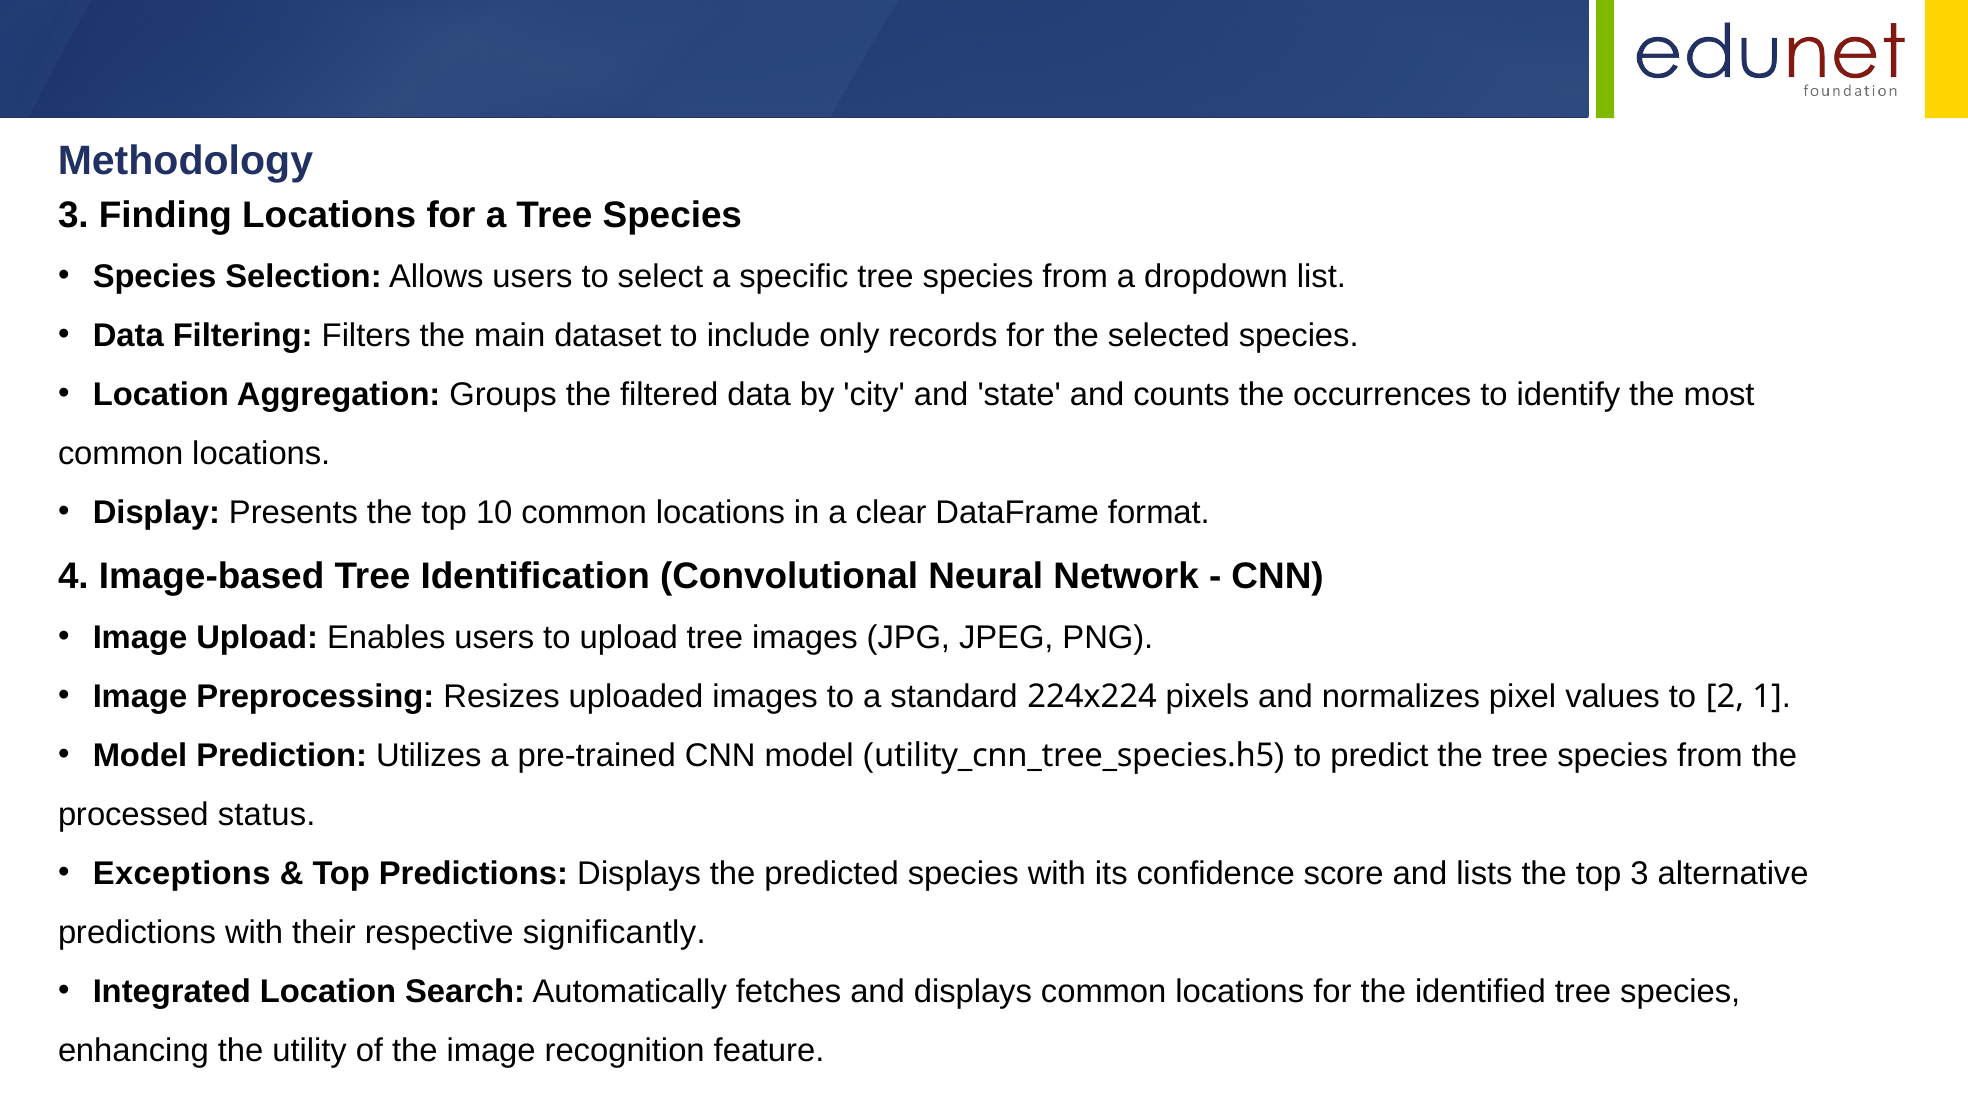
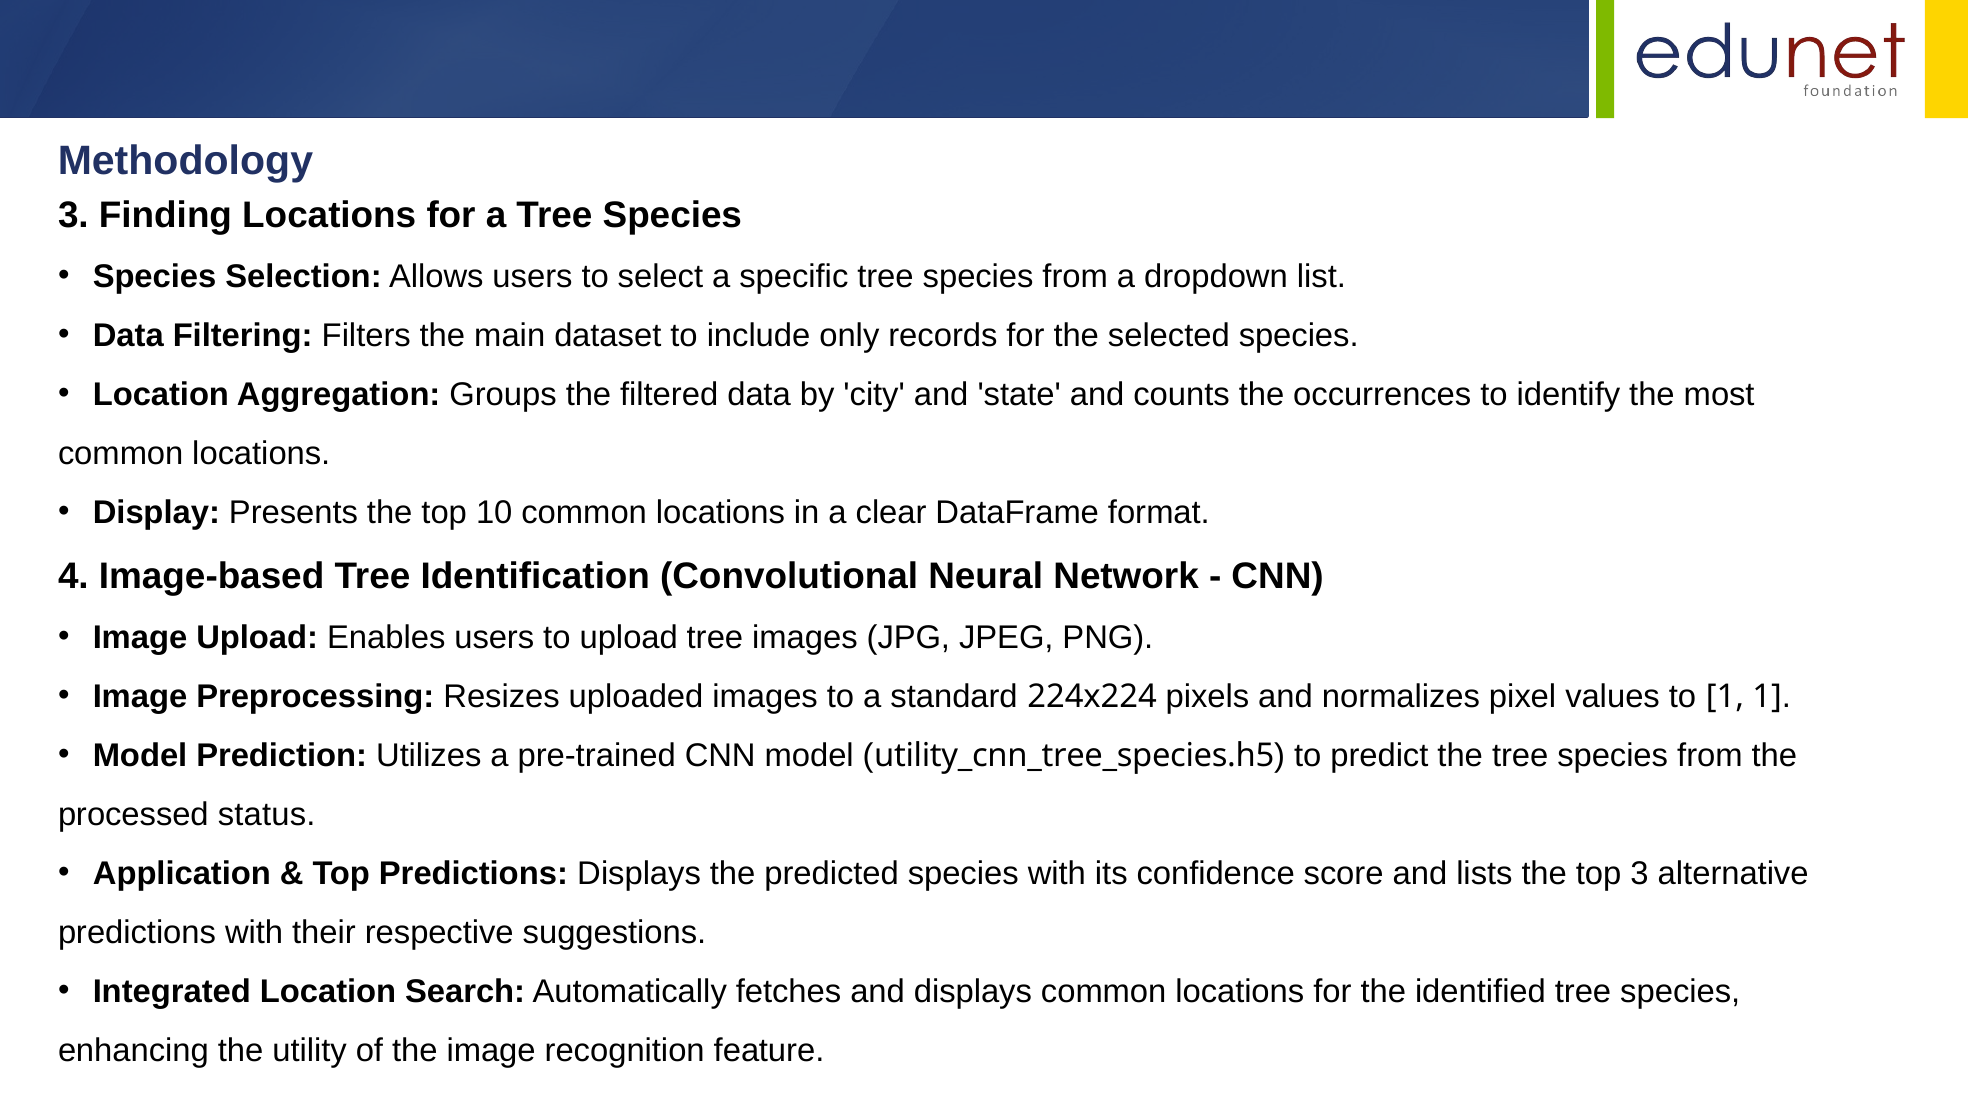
to 2: 2 -> 1
Exceptions: Exceptions -> Application
significantly: significantly -> suggestions
